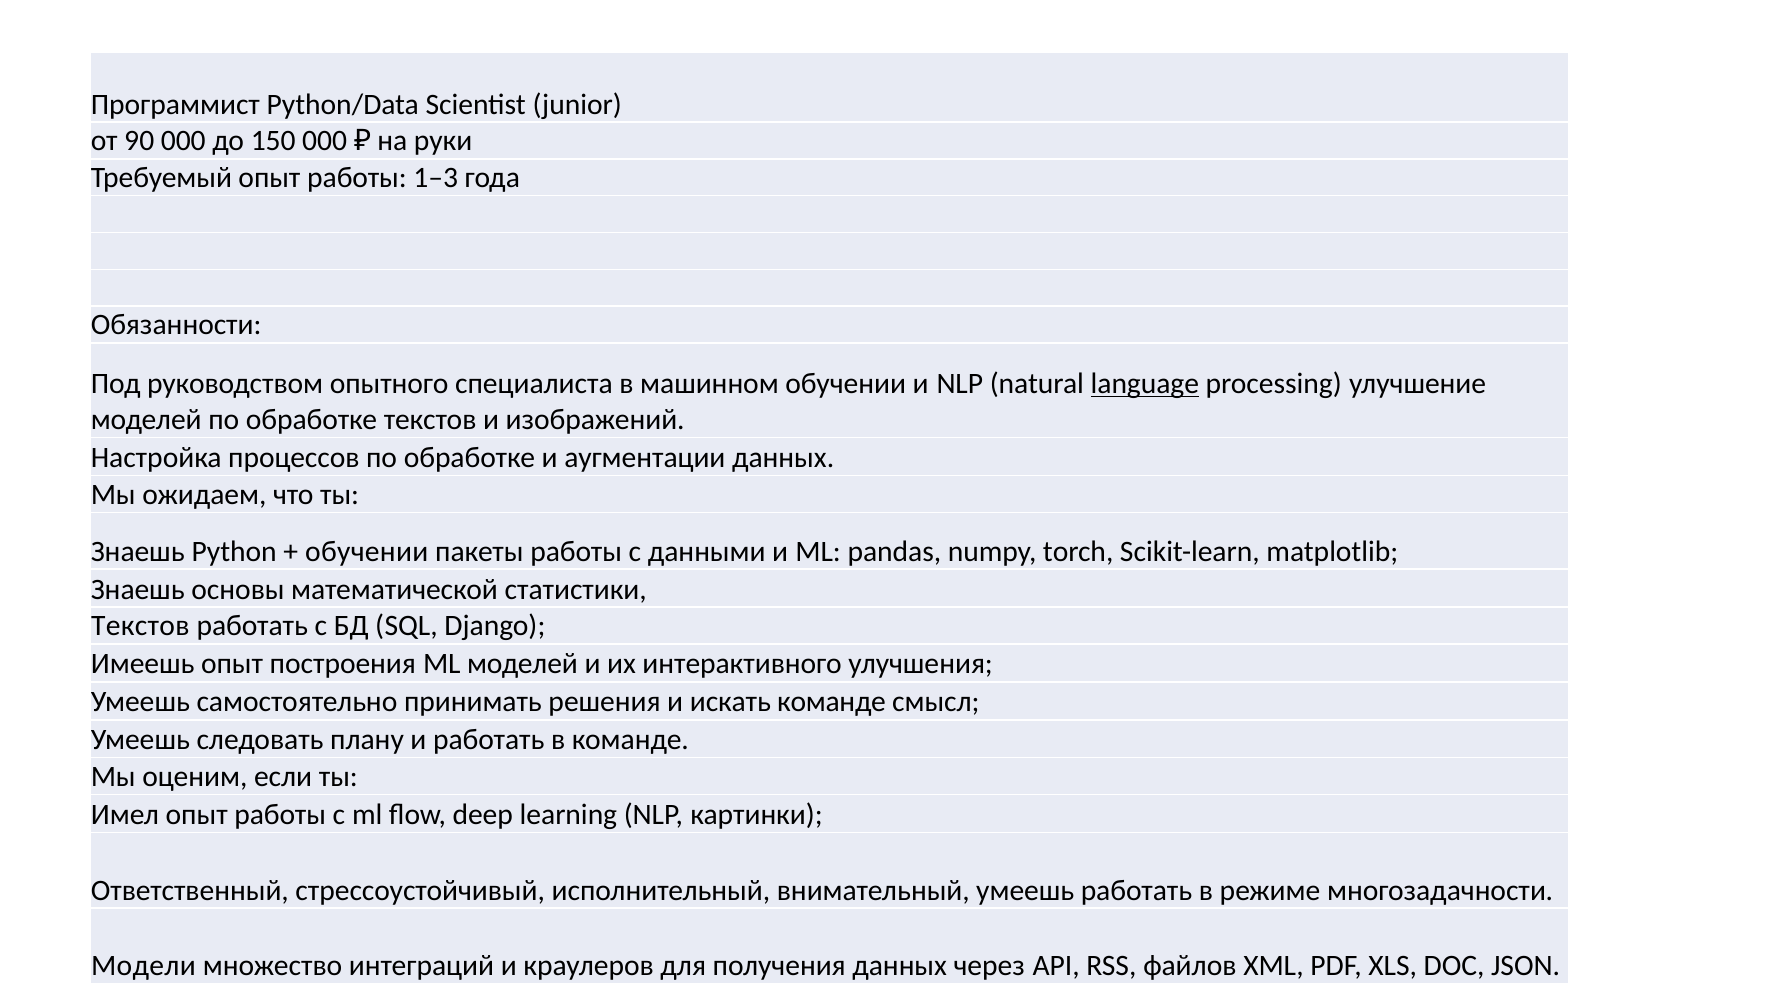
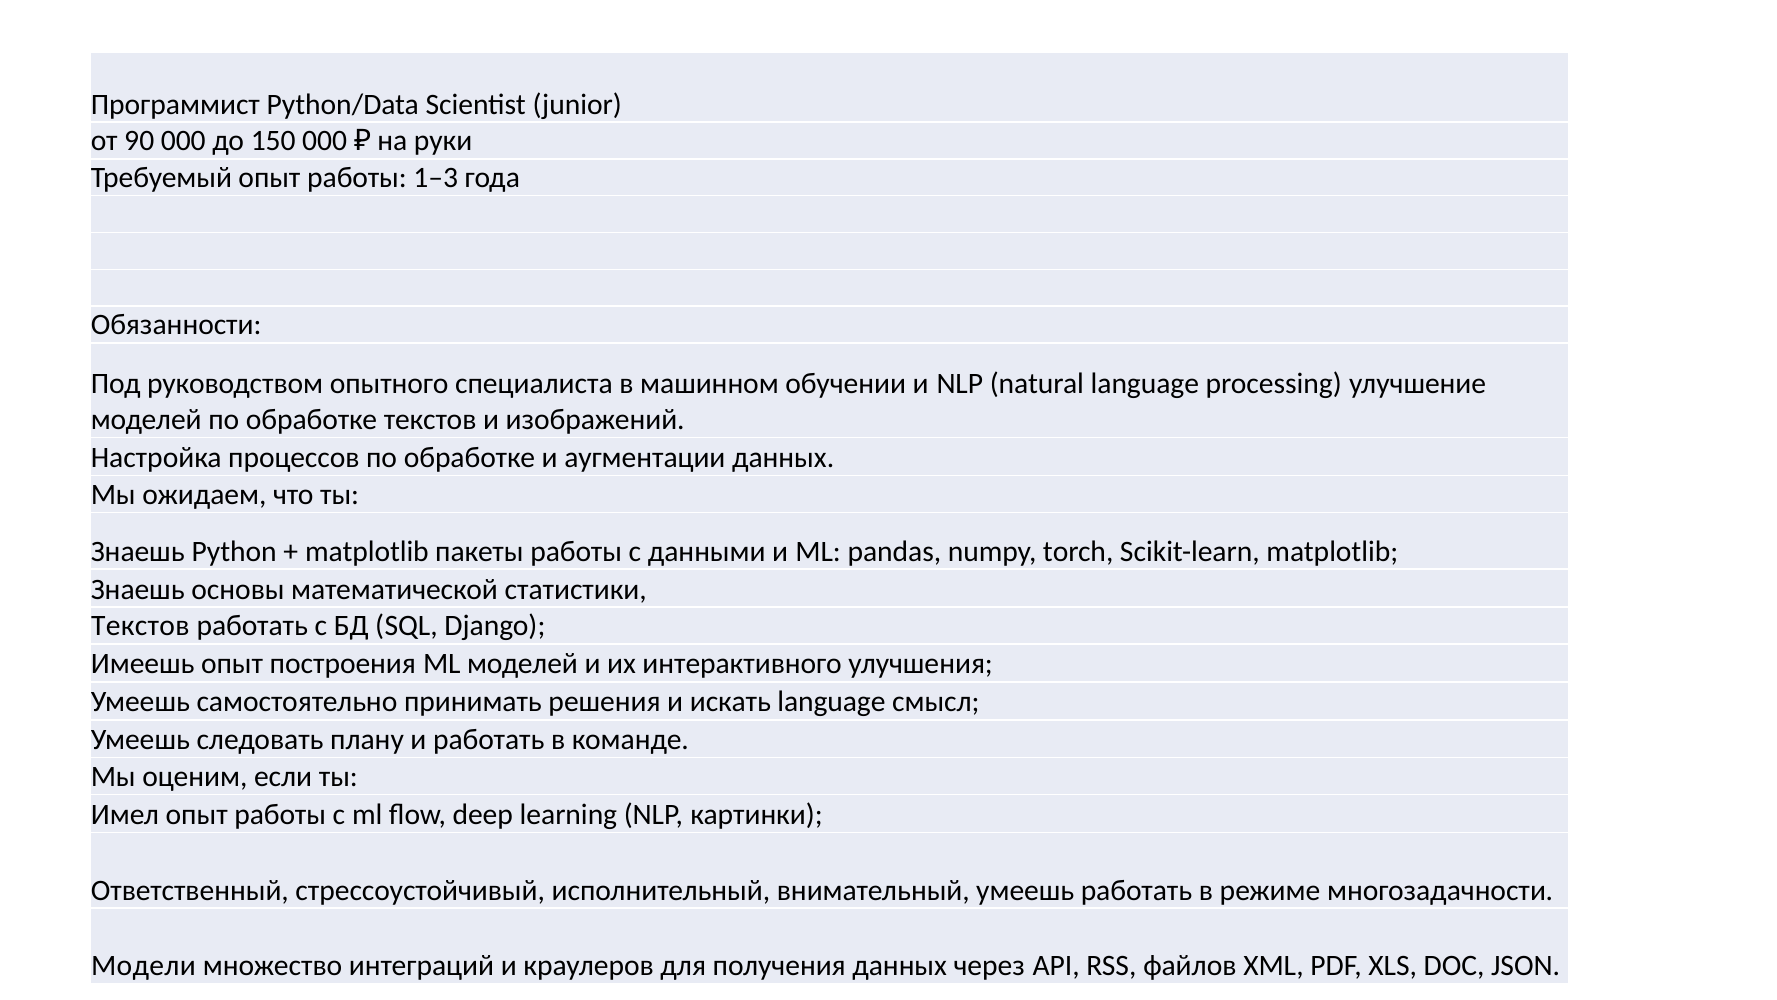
language at (1145, 384) underline: present -> none
обучении at (367, 551): обучении -> matplotlib
искать команде: команде -> language
